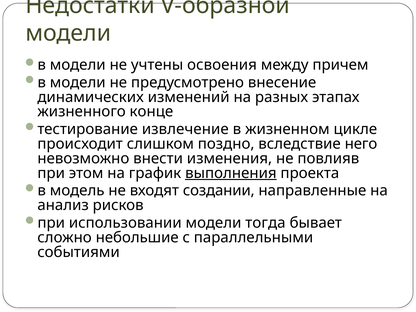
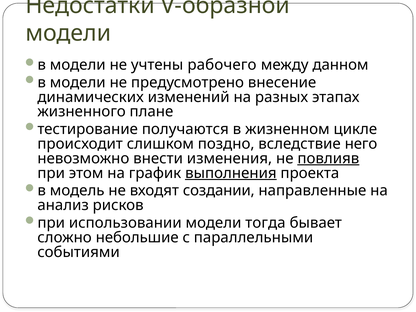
освоения: освоения -> рабочего
причем: причем -> данном
конце: конце -> плане
извлечение: извлечение -> получаются
повлияв underline: none -> present
